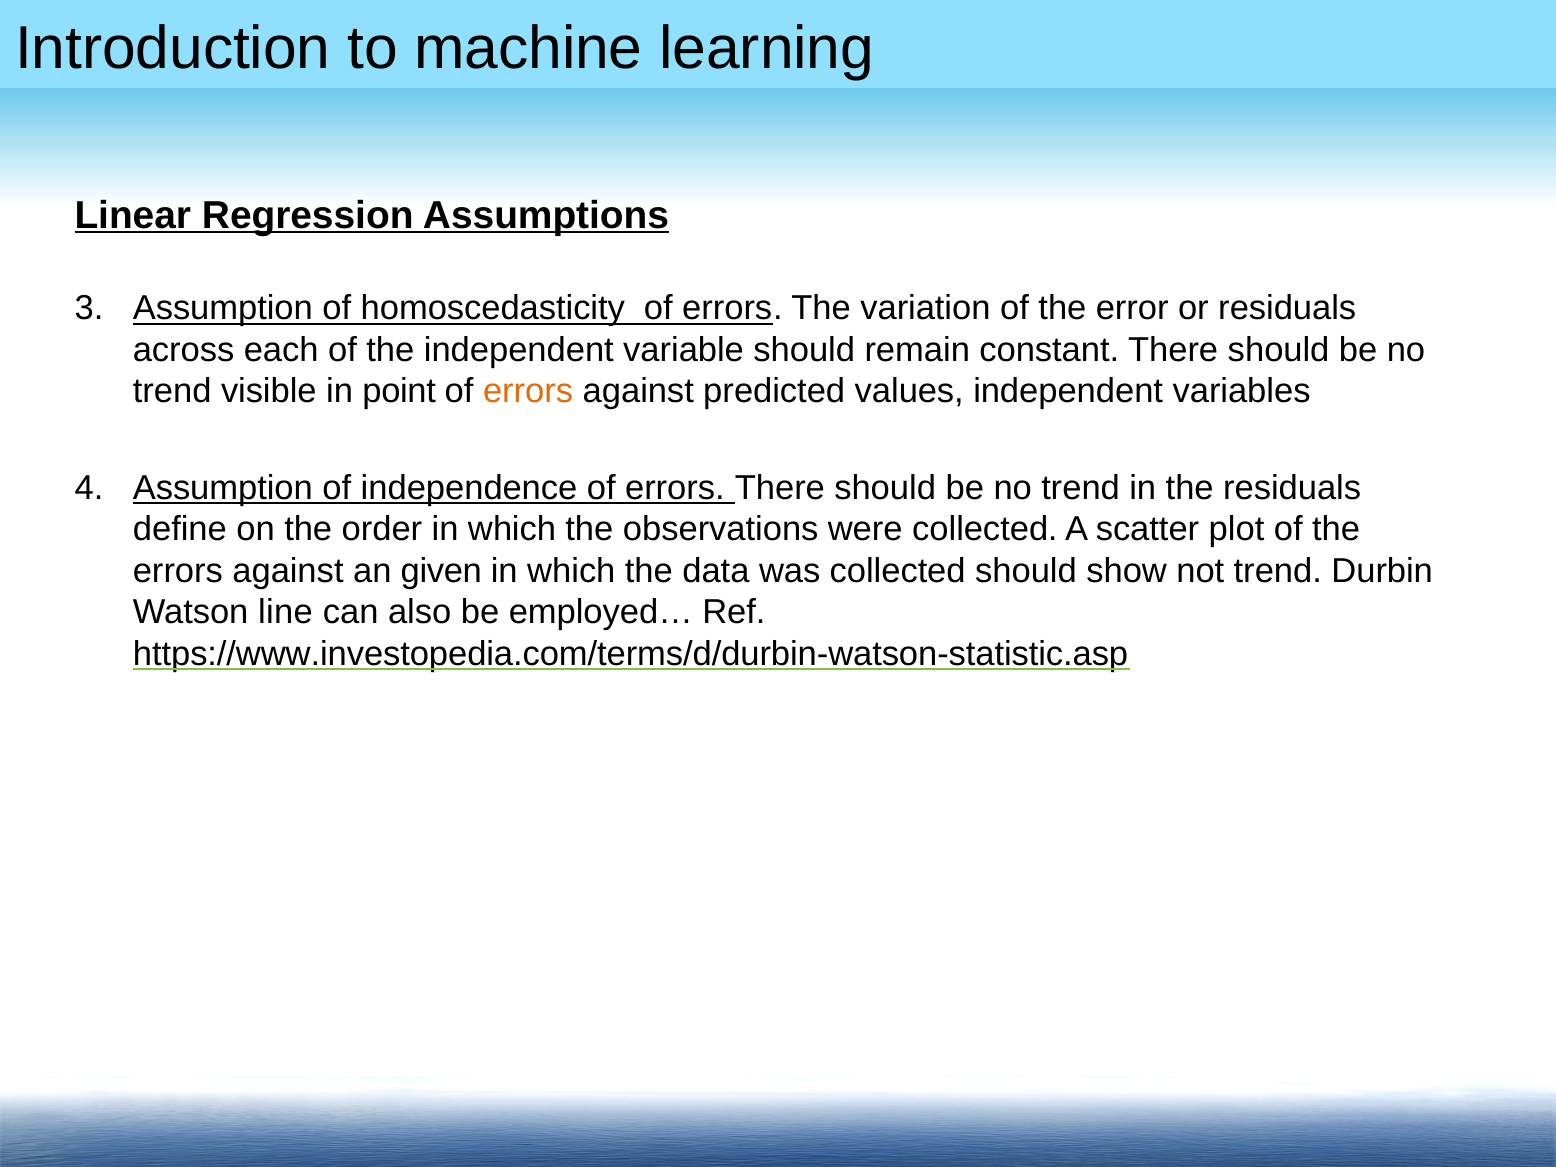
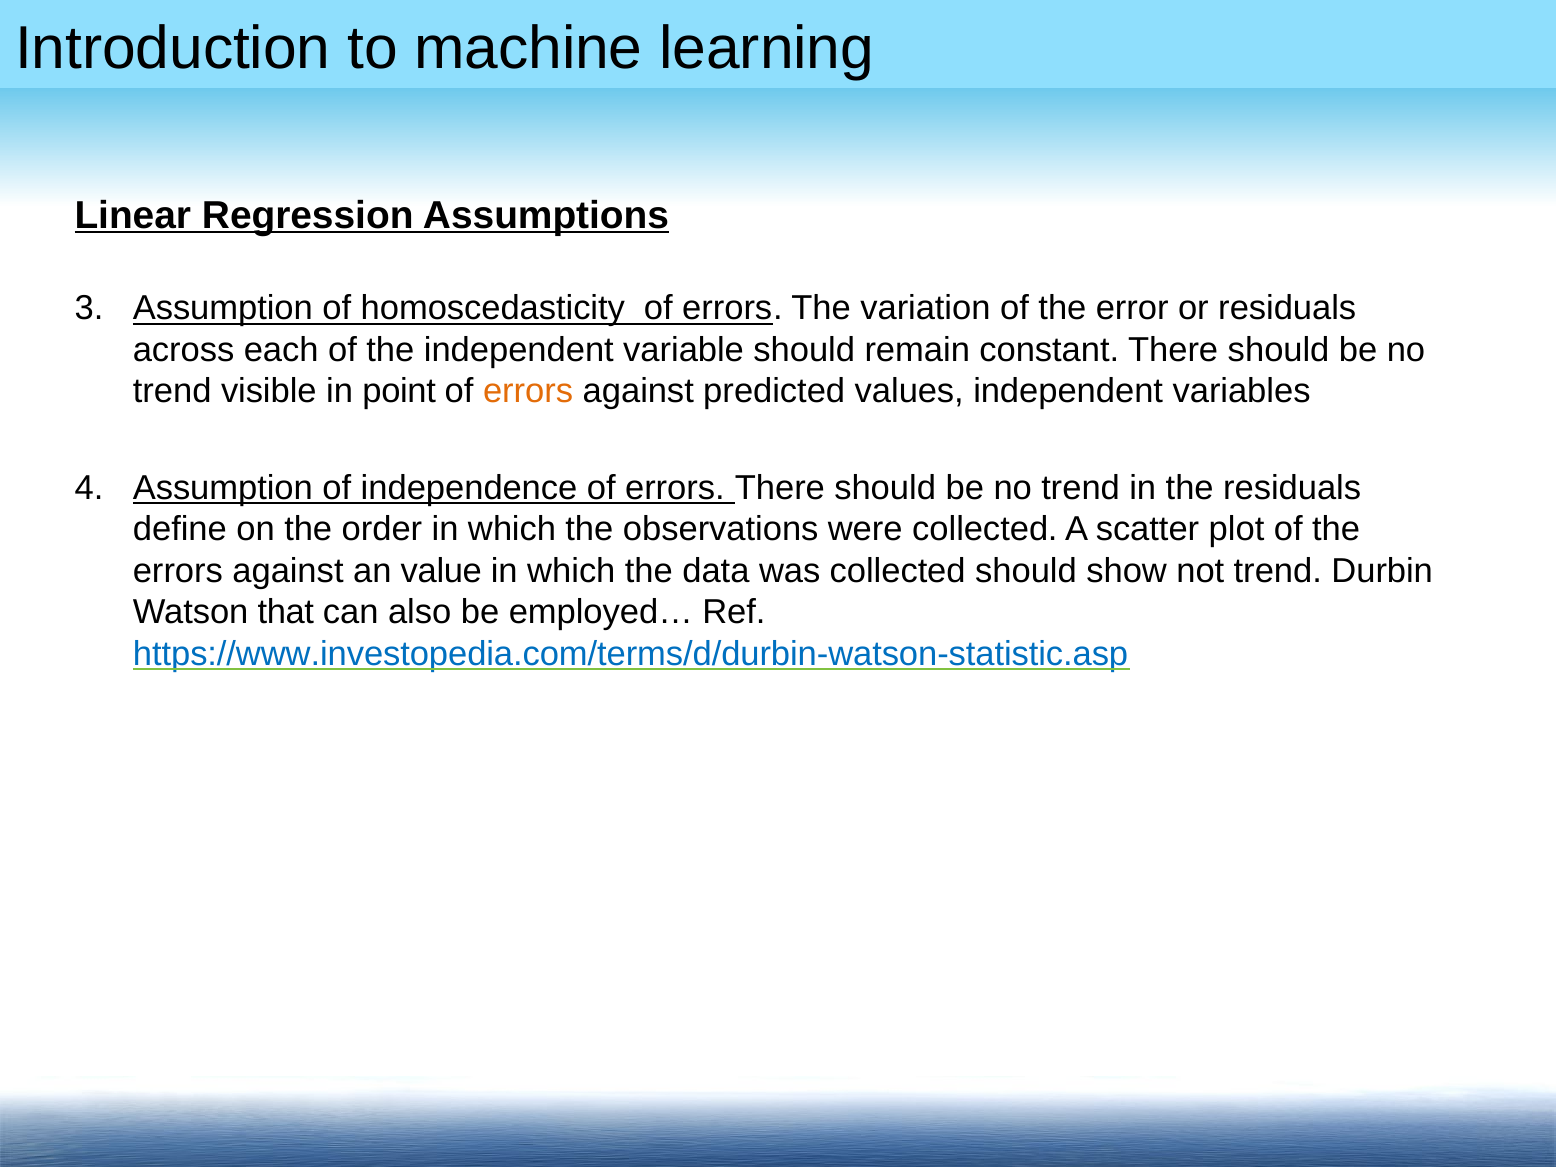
given: given -> value
line: line -> that
https://www.investopedia.com/terms/d/durbin-watson-statistic.asp colour: black -> blue
